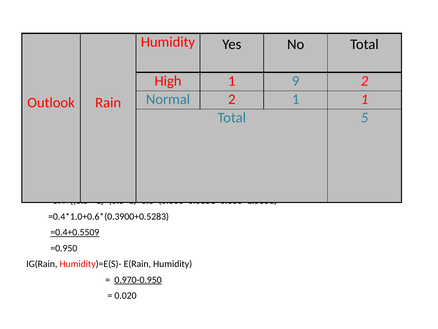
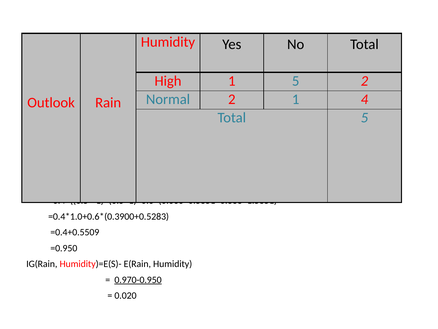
1 9: 9 -> 5
1 1: 1 -> 4
=0.4+0.5509 underline: present -> none
